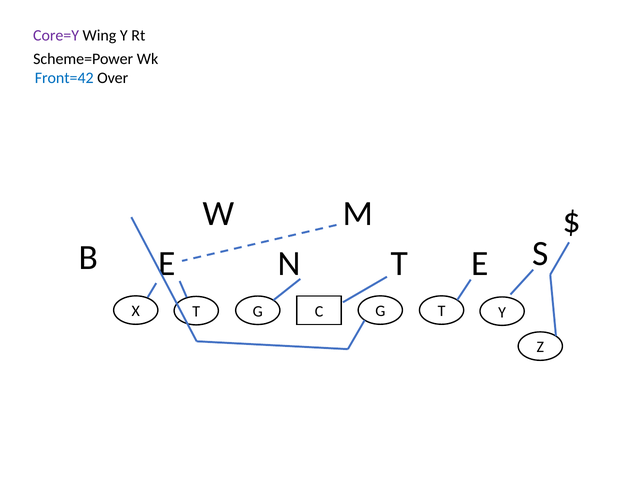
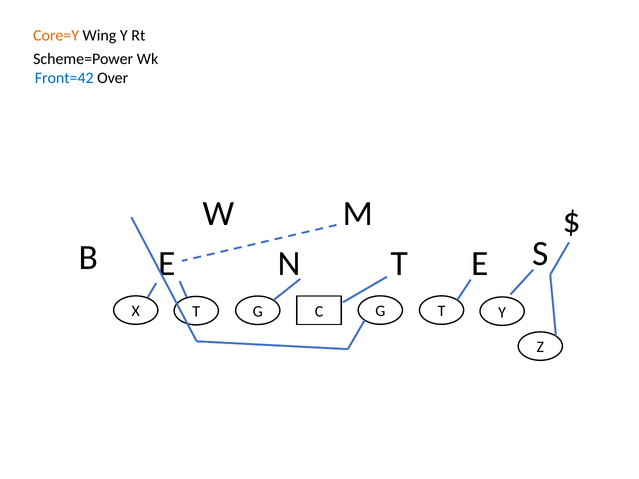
Core=Y colour: purple -> orange
